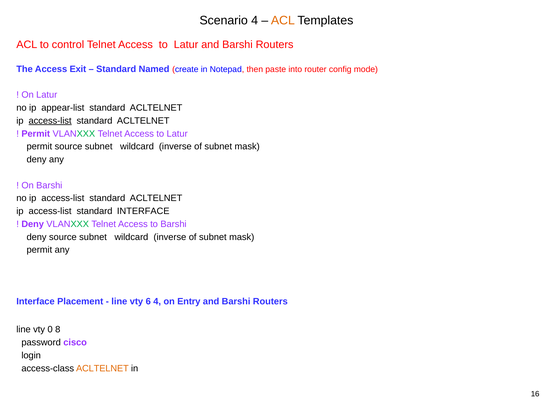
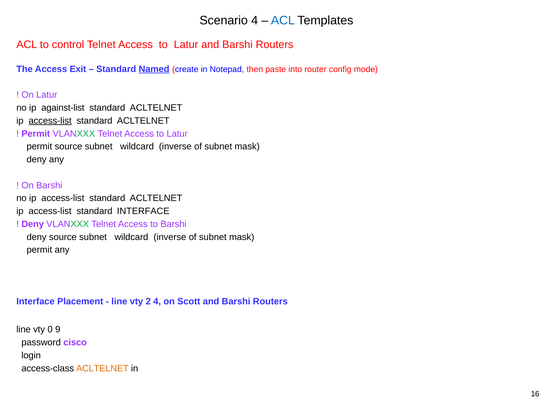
ACL at (283, 20) colour: orange -> blue
Named underline: none -> present
appear-list: appear-list -> against-list
6: 6 -> 2
Entry: Entry -> Scott
8: 8 -> 9
